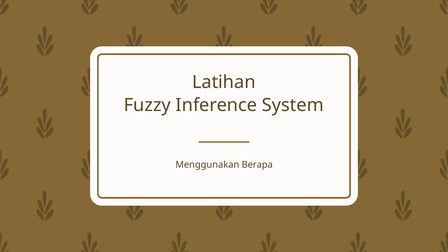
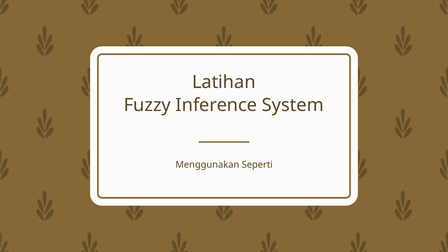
Berapa: Berapa -> Seperti
